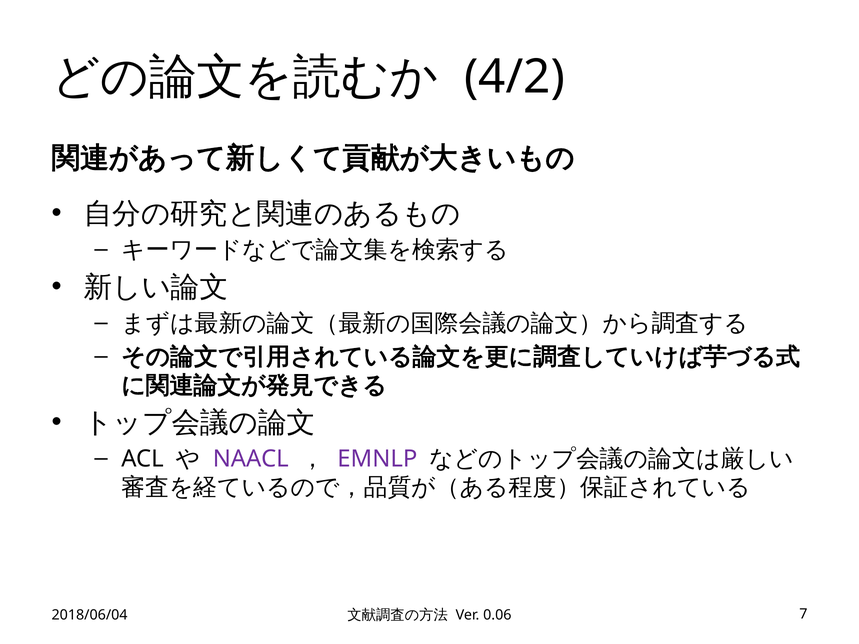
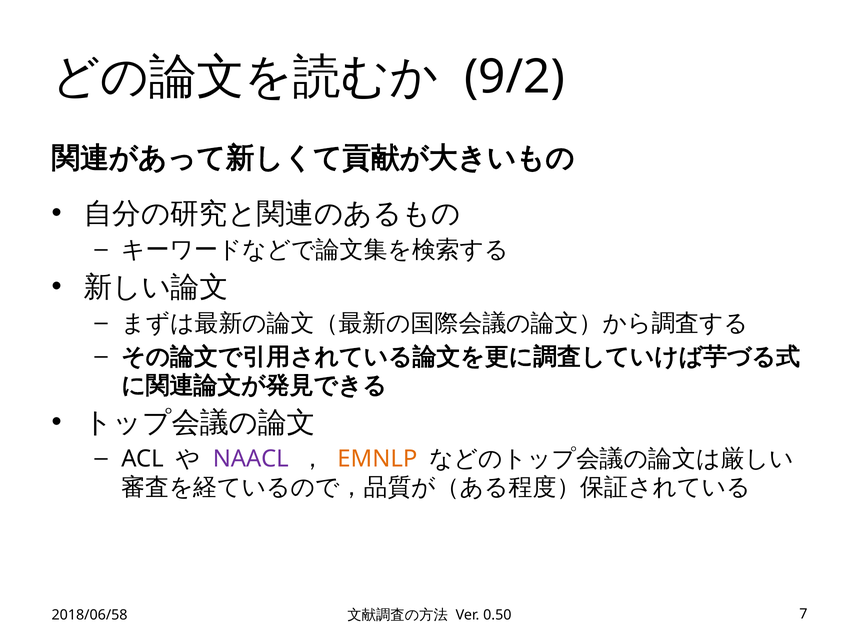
4/2: 4/2 -> 9/2
EMNLP colour: purple -> orange
2018/06/04: 2018/06/04 -> 2018/06/58
0.06: 0.06 -> 0.50
